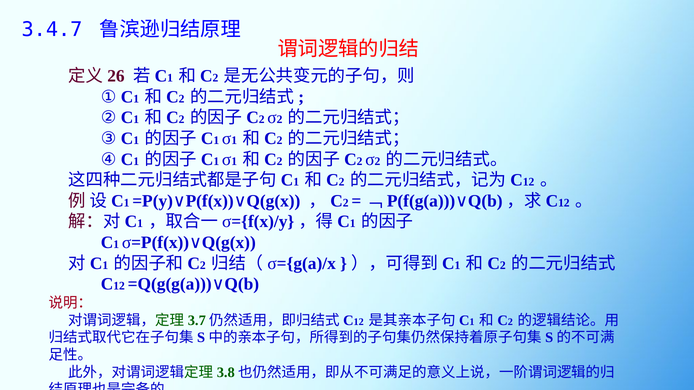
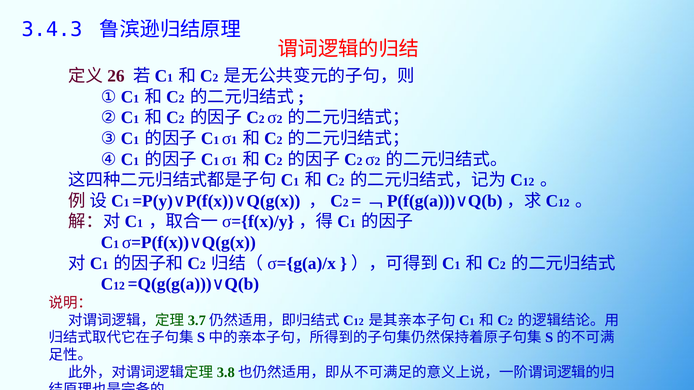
3.4.7: 3.4.7 -> 3.4.3
